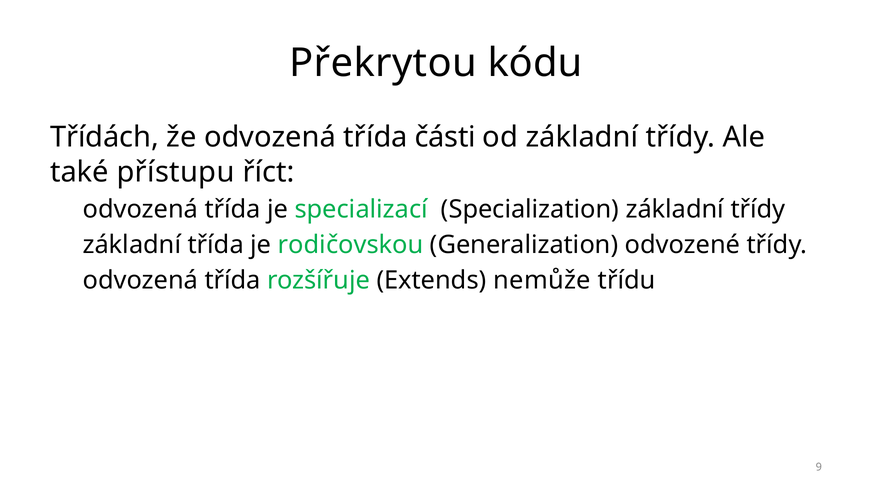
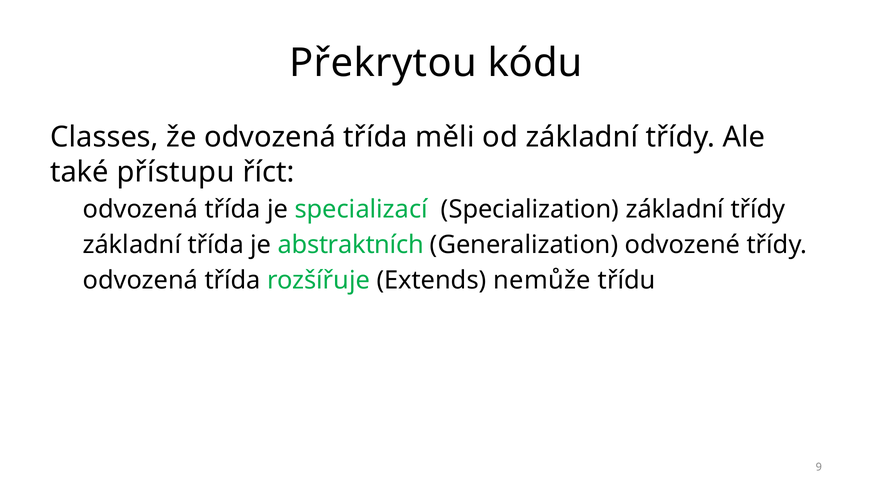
Třídách: Třídách -> Classes
části: části -> měli
rodičovskou: rodičovskou -> abstraktních
